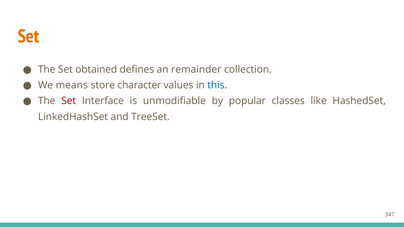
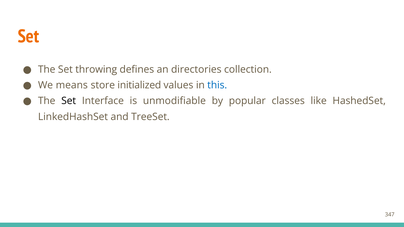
obtained: obtained -> throwing
remainder: remainder -> directories
character: character -> initialized
Set at (69, 101) colour: red -> black
